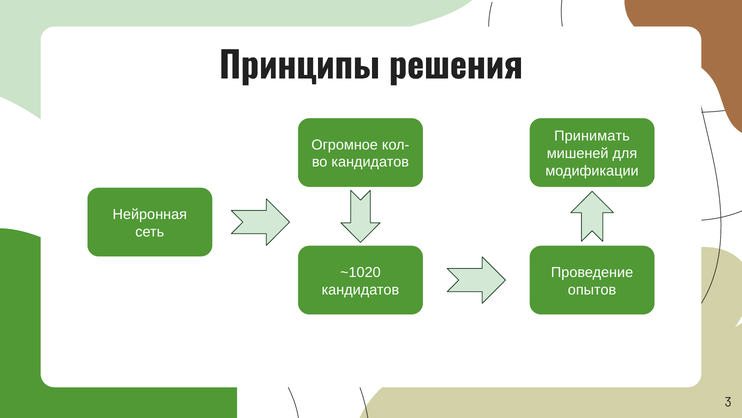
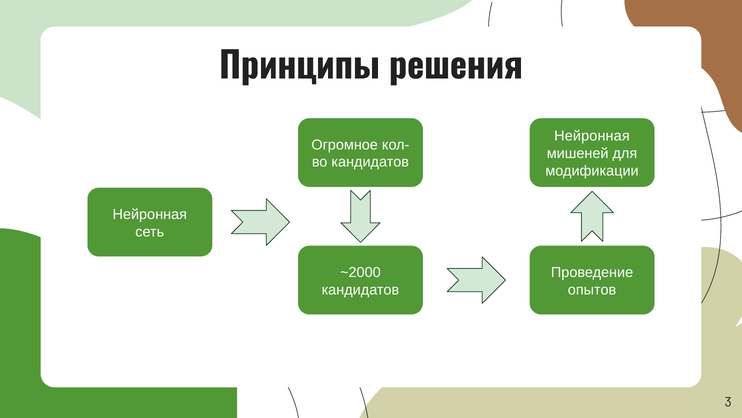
Принимать at (592, 136): Принимать -> Нейронная
~1020: ~1020 -> ~2000
